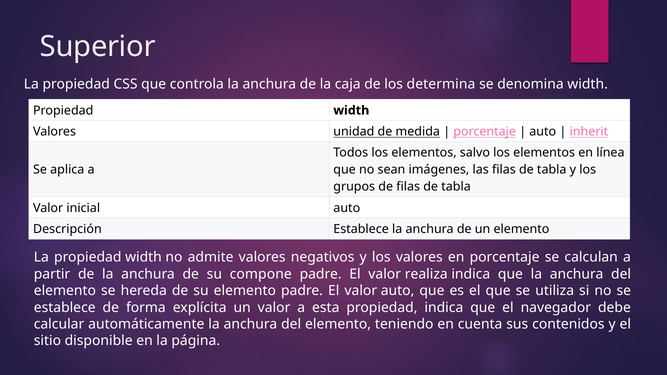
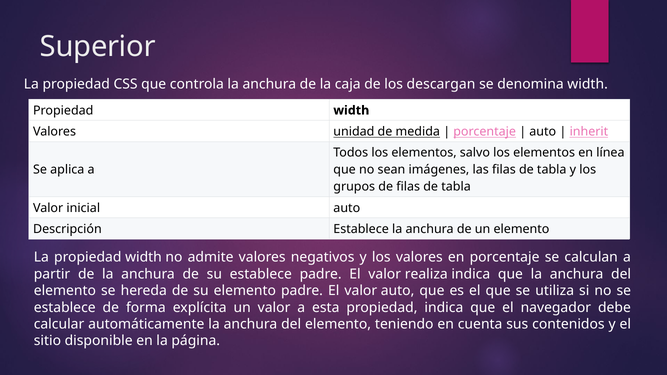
determina: determina -> descargan
su compone: compone -> establece
